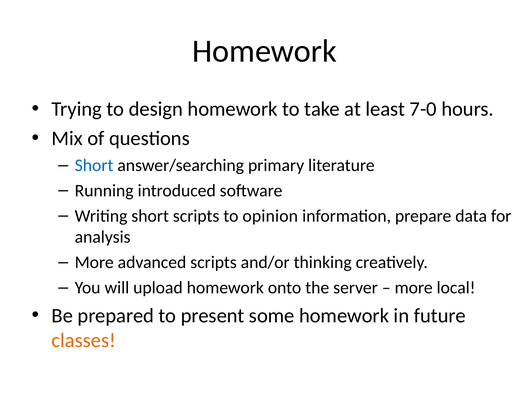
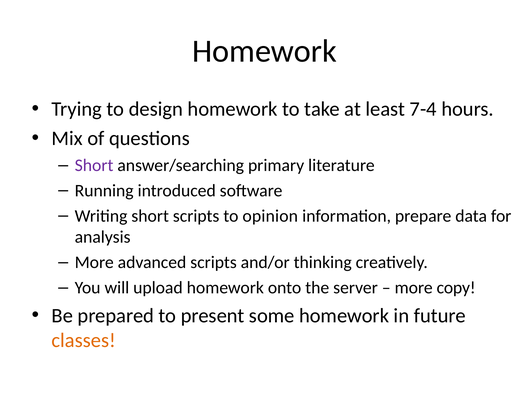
7-0: 7-0 -> 7-4
Short at (94, 165) colour: blue -> purple
local: local -> copy
